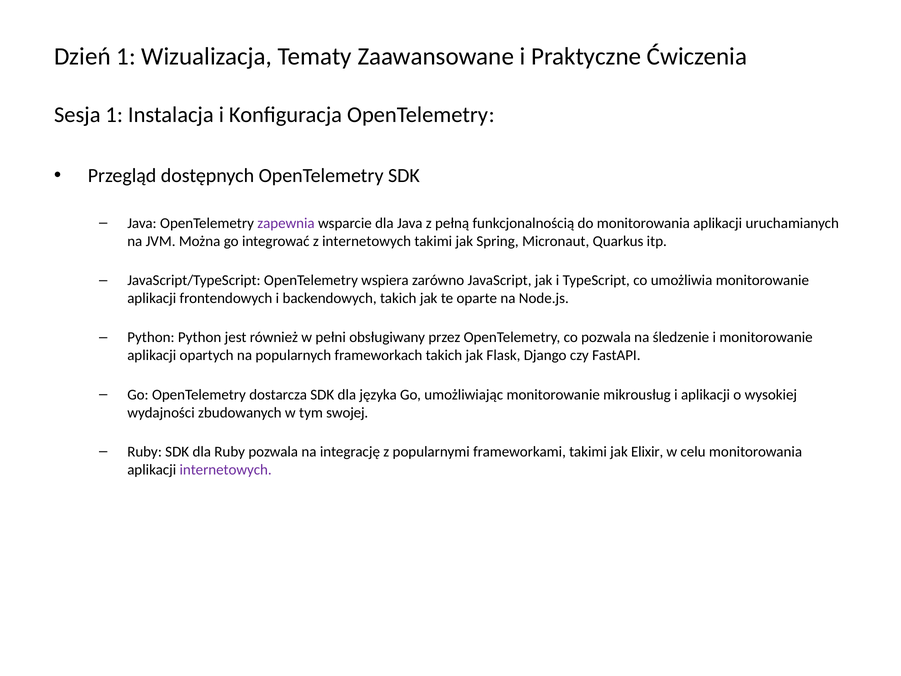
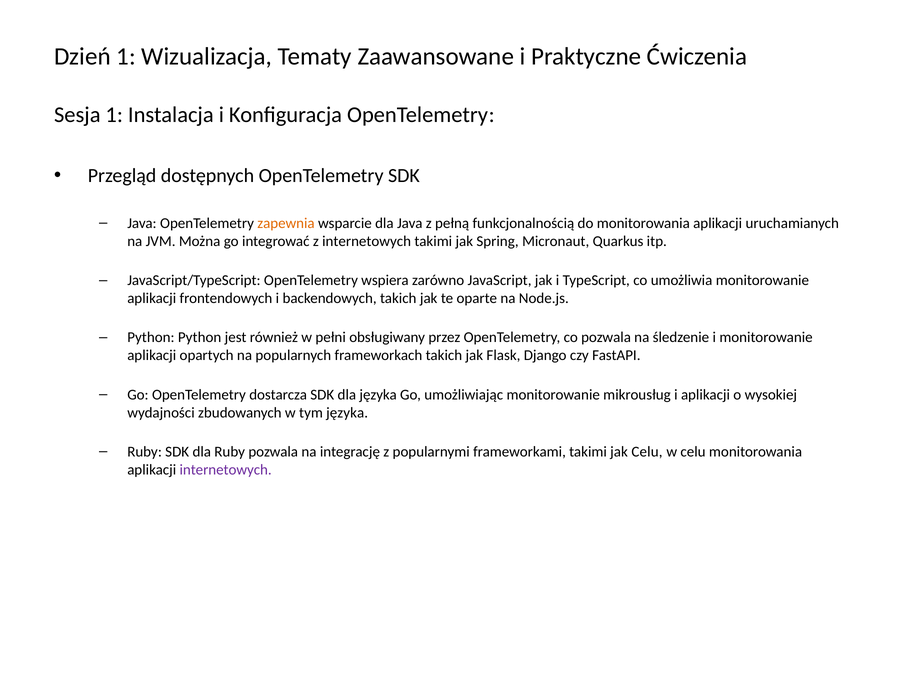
zapewnia colour: purple -> orange
tym swojej: swojej -> języka
jak Elixir: Elixir -> Celu
